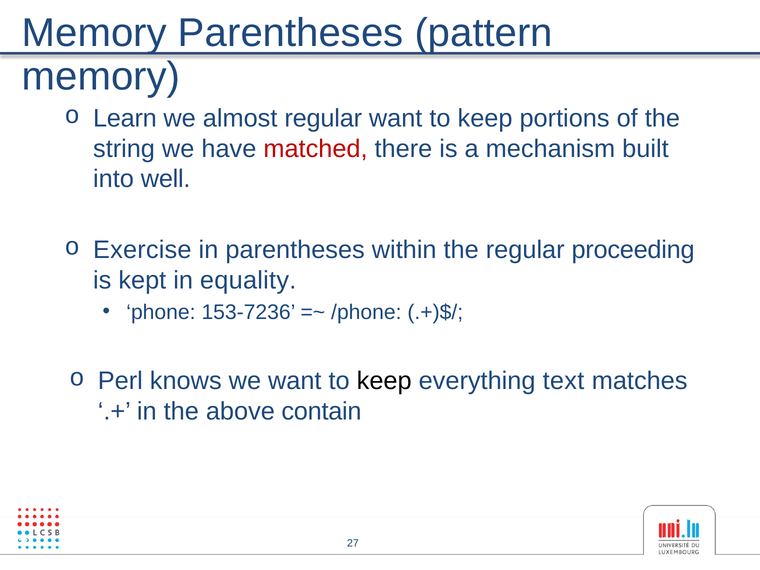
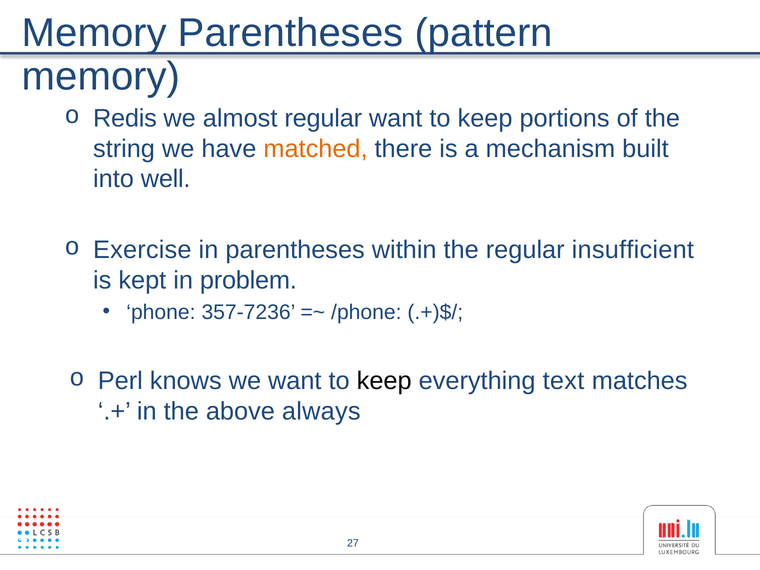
Learn: Learn -> Redis
matched colour: red -> orange
proceeding: proceeding -> insufficient
equality: equality -> problem
153-7236: 153-7236 -> 357-7236
contain: contain -> always
